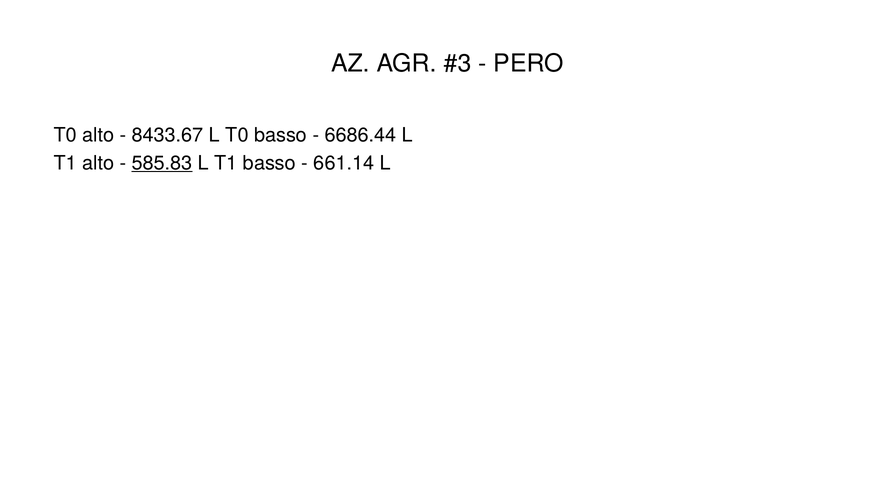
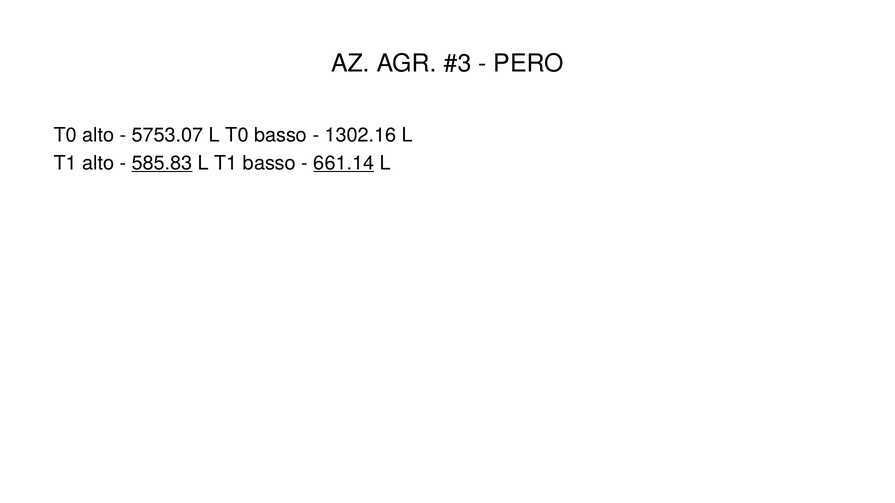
8433.67: 8433.67 -> 5753.07
6686.44: 6686.44 -> 1302.16
661.14 underline: none -> present
